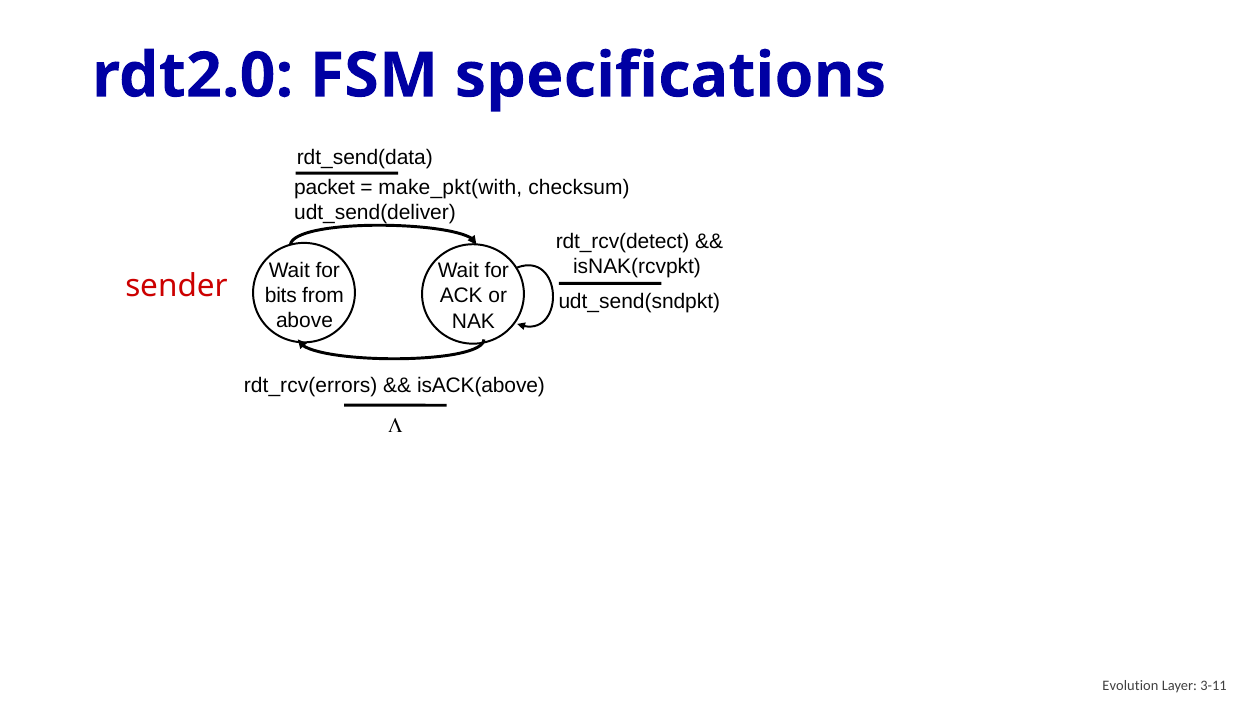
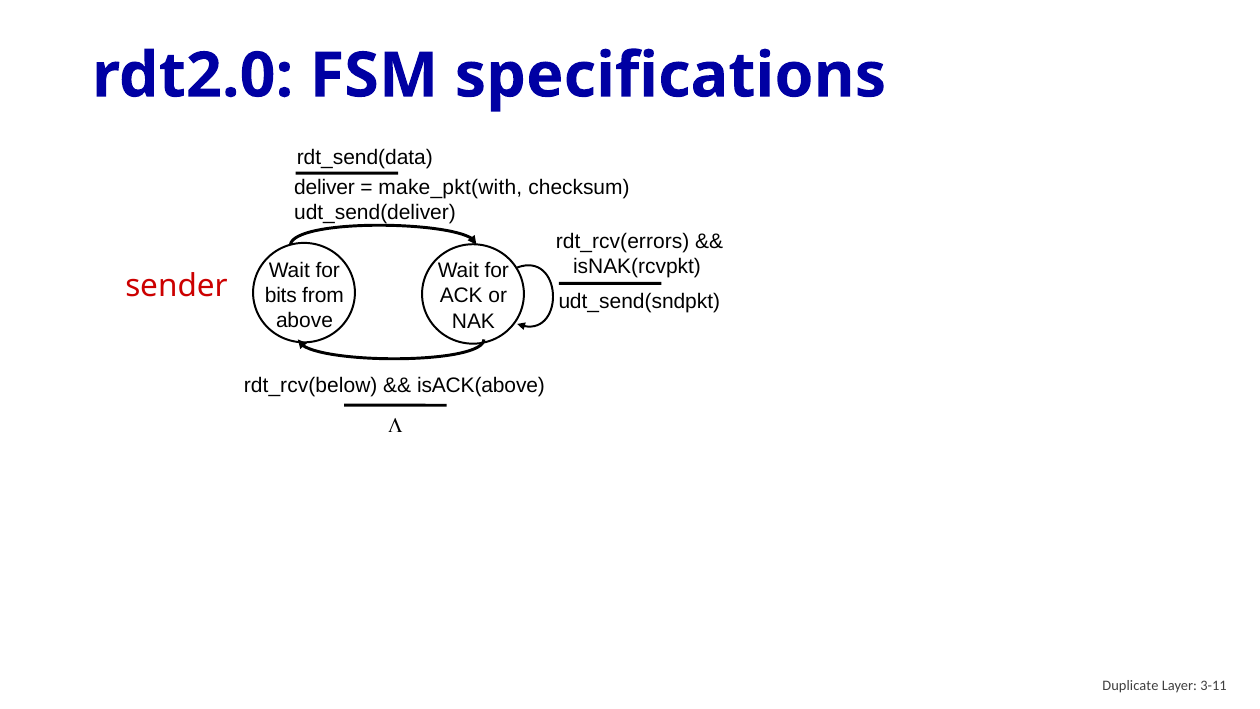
packet: packet -> deliver
rdt_rcv(detect: rdt_rcv(detect -> rdt_rcv(errors
rdt_rcv(errors: rdt_rcv(errors -> rdt_rcv(below
Evolution: Evolution -> Duplicate
